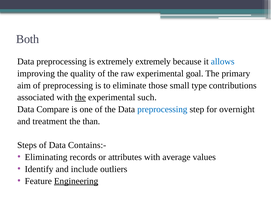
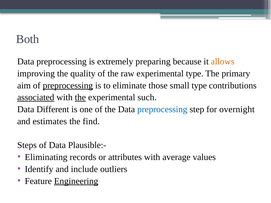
extremely extremely: extremely -> preparing
allows colour: blue -> orange
experimental goal: goal -> type
preprocessing at (68, 86) underline: none -> present
associated underline: none -> present
Compare: Compare -> Different
treatment: treatment -> estimates
than: than -> find
Contains:-: Contains:- -> Plausible:-
